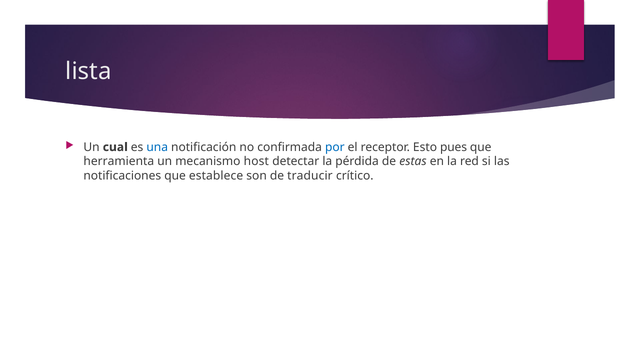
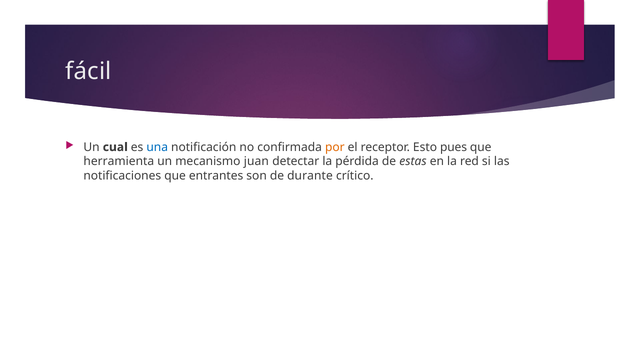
lista: lista -> fácil
por colour: blue -> orange
host: host -> juan
establece: establece -> entrantes
traducir: traducir -> durante
